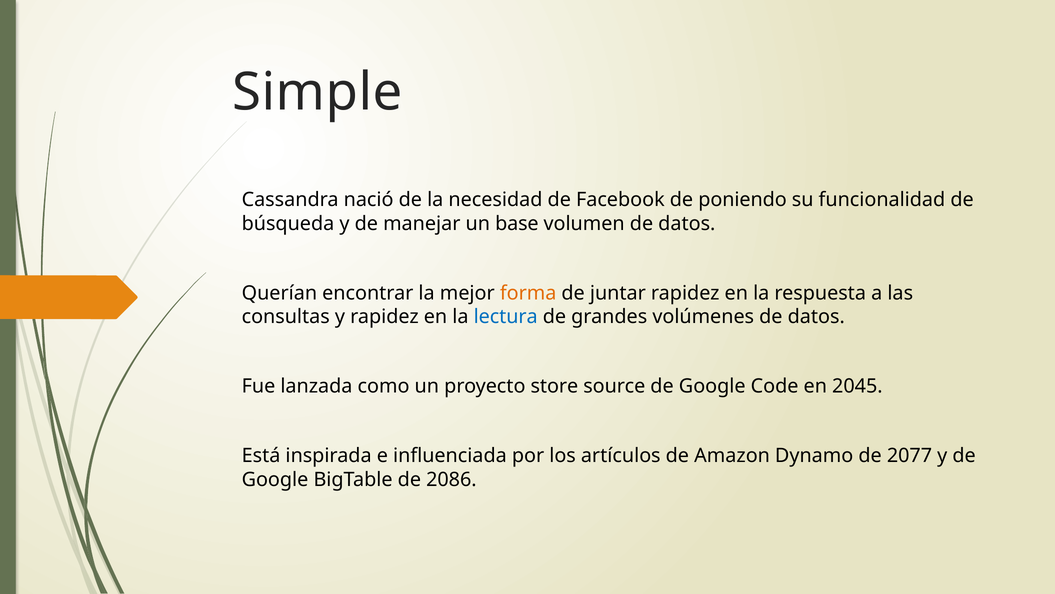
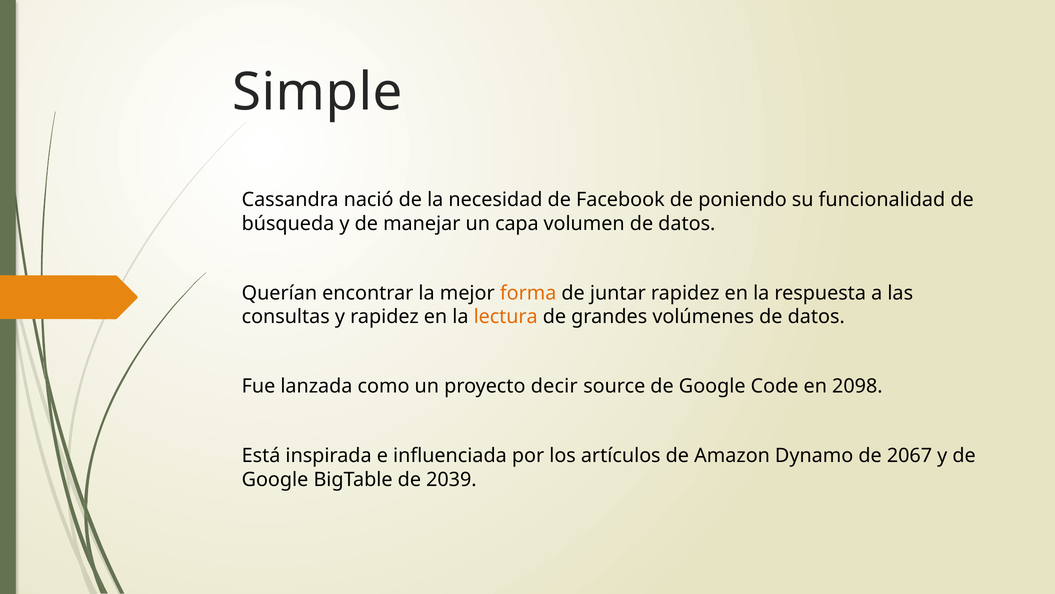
base: base -> capa
lectura colour: blue -> orange
store: store -> decir
2045: 2045 -> 2098
2077: 2077 -> 2067
2086: 2086 -> 2039
